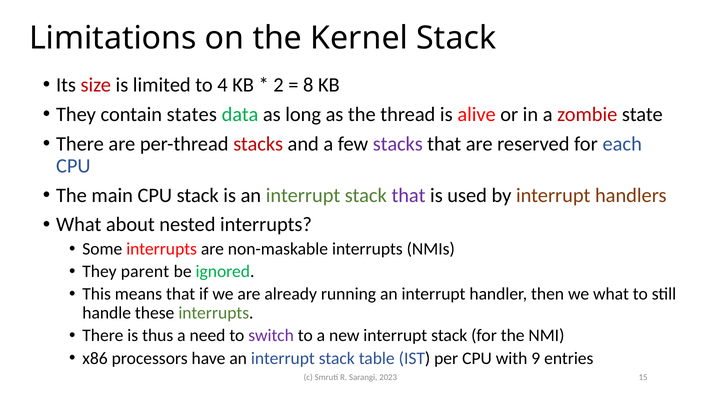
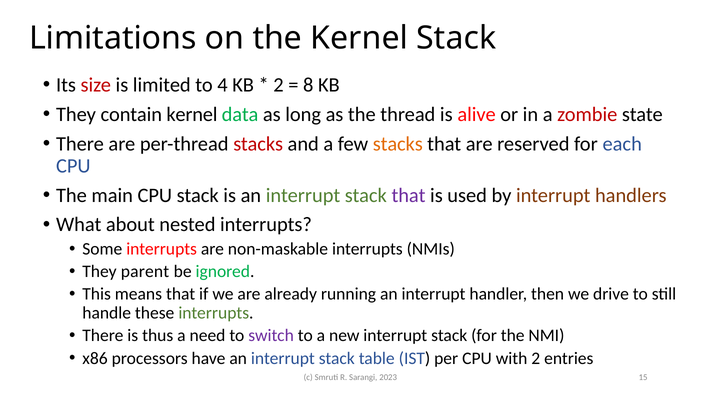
contain states: states -> kernel
stacks at (398, 144) colour: purple -> orange
we what: what -> drive
with 9: 9 -> 2
